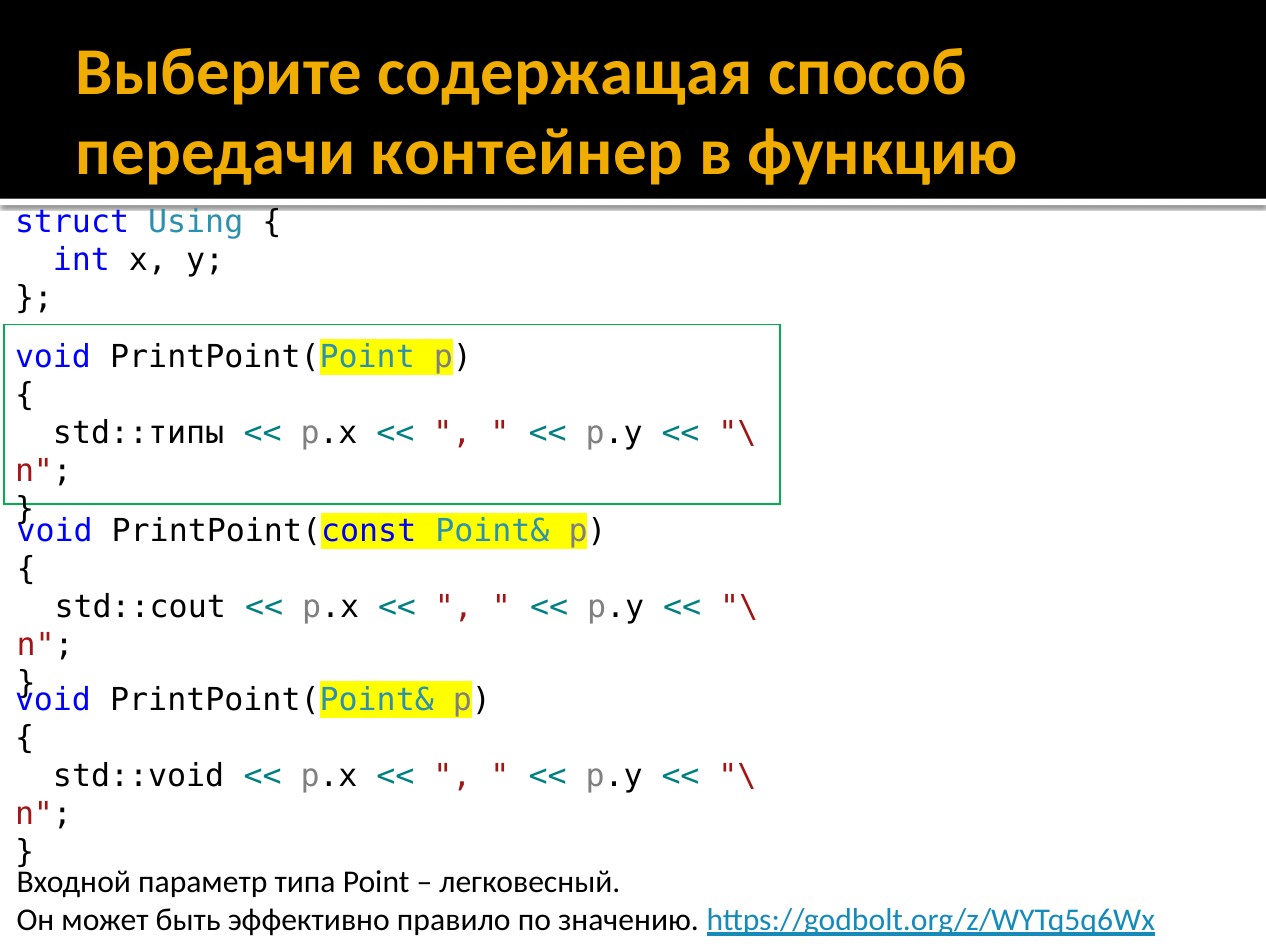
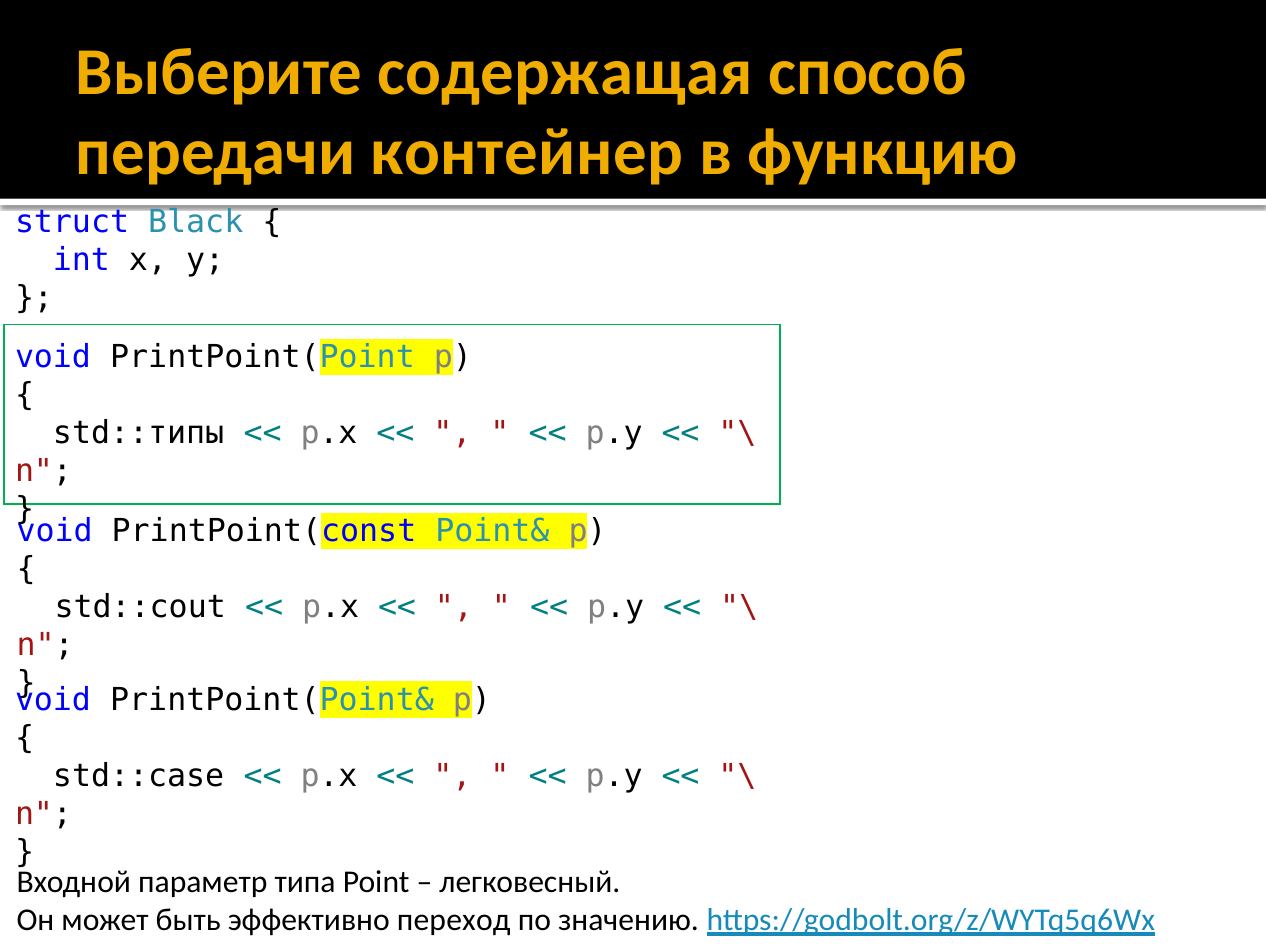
Using: Using -> Black
std::void: std::void -> std::case
правило: правило -> переход
